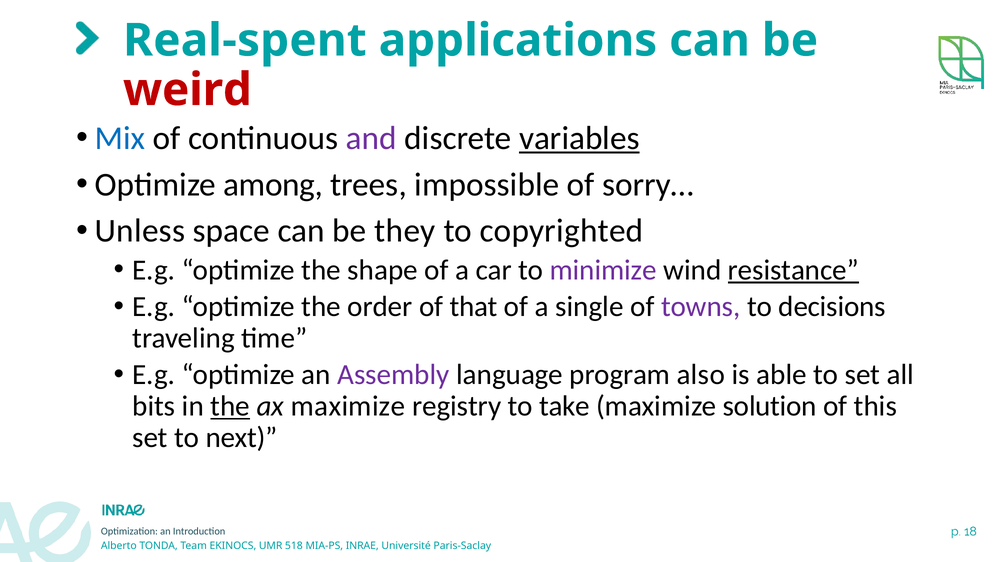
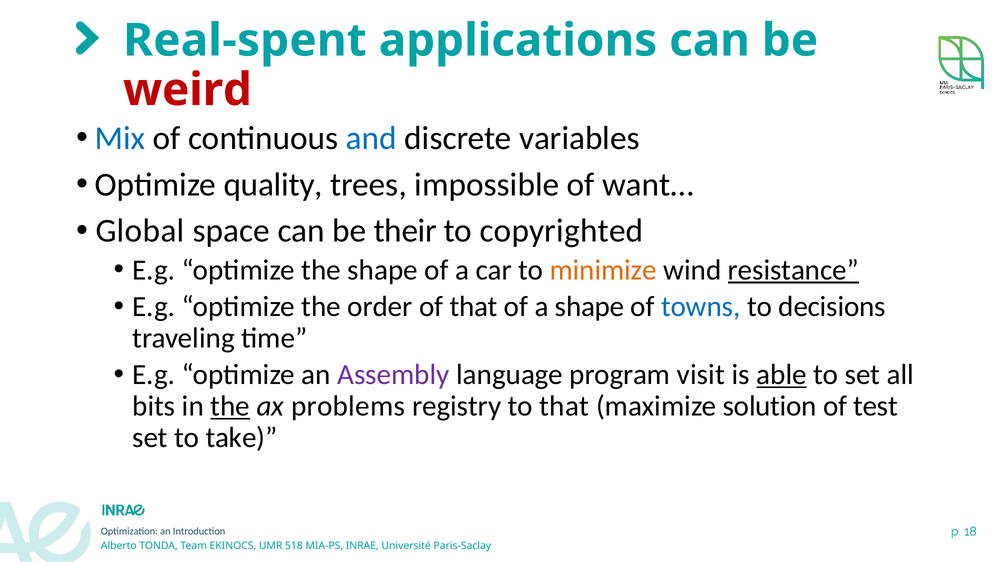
and colour: purple -> blue
variables underline: present -> none
among: among -> quality
sorry…: sorry… -> want…
Unless: Unless -> Global
they: they -> their
minimize colour: purple -> orange
a single: single -> shape
towns colour: purple -> blue
also: also -> visit
able underline: none -> present
ax maximize: maximize -> problems
to take: take -> that
this: this -> test
next: next -> take
